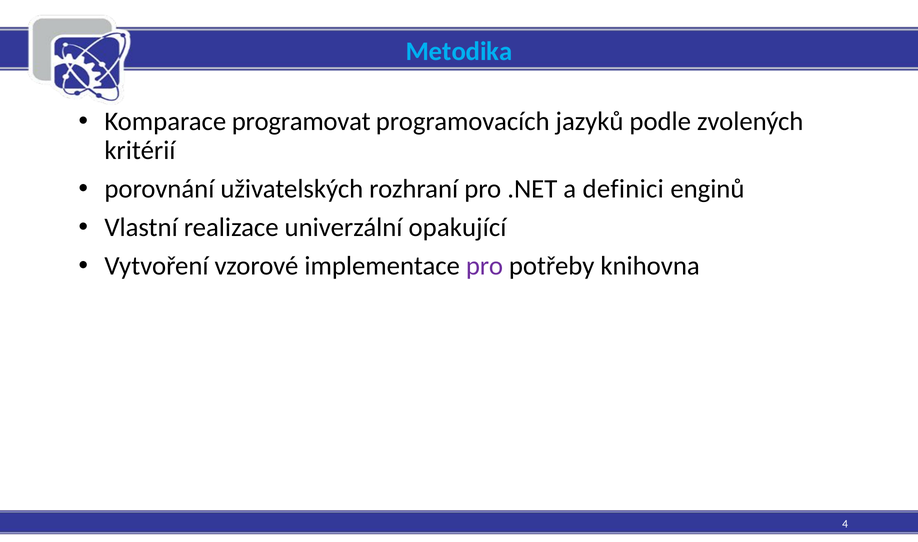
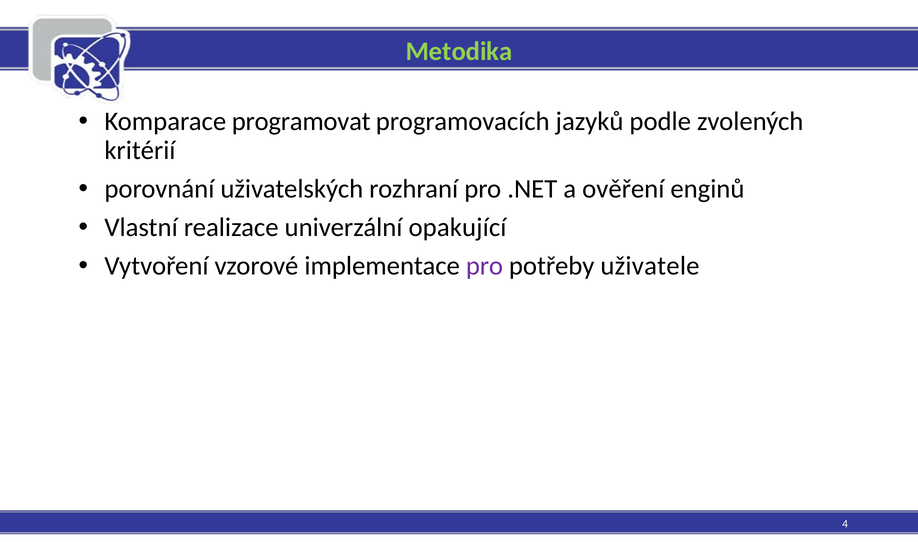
Metodika colour: light blue -> light green
definici: definici -> ověření
knihovna: knihovna -> uživatele
